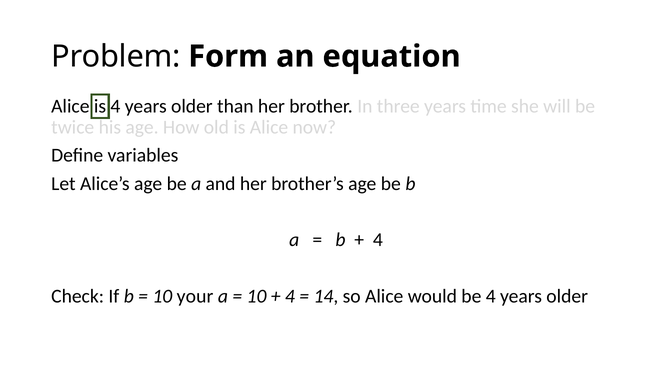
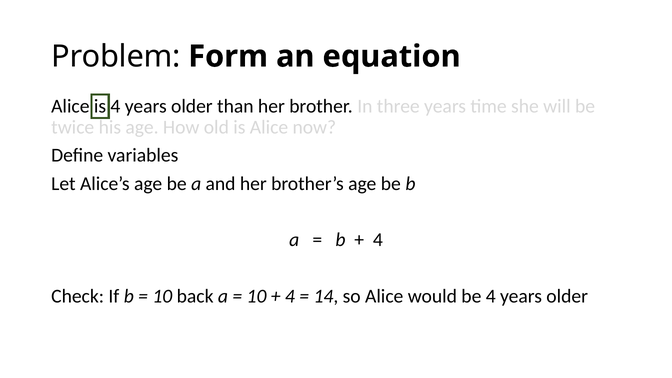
your: your -> back
